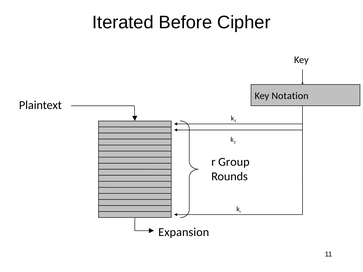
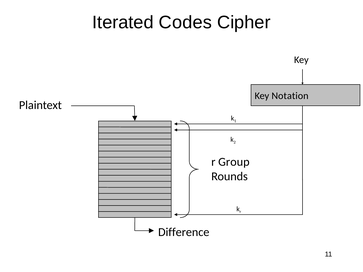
Before: Before -> Codes
Expansion: Expansion -> Difference
